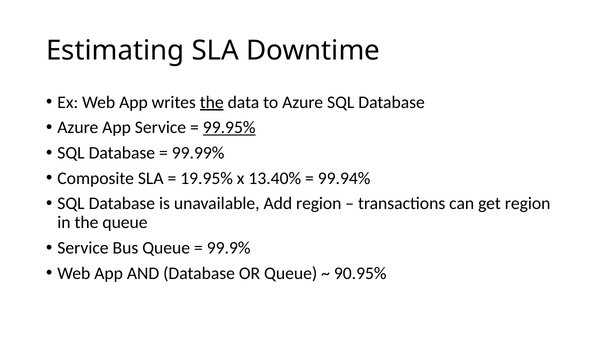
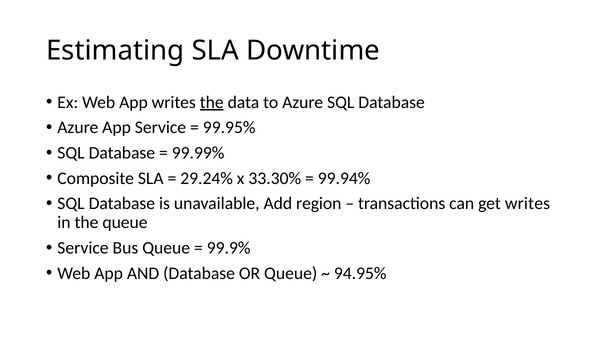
99.95% underline: present -> none
19.95%: 19.95% -> 29.24%
13.40%: 13.40% -> 33.30%
get region: region -> writes
90.95%: 90.95% -> 94.95%
